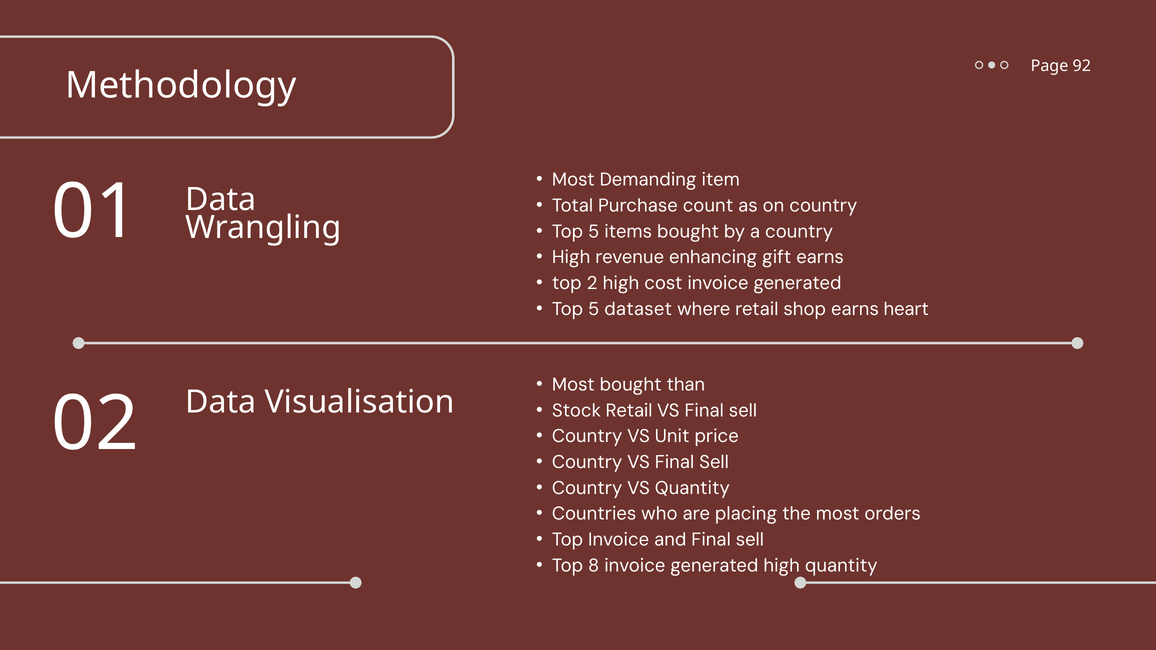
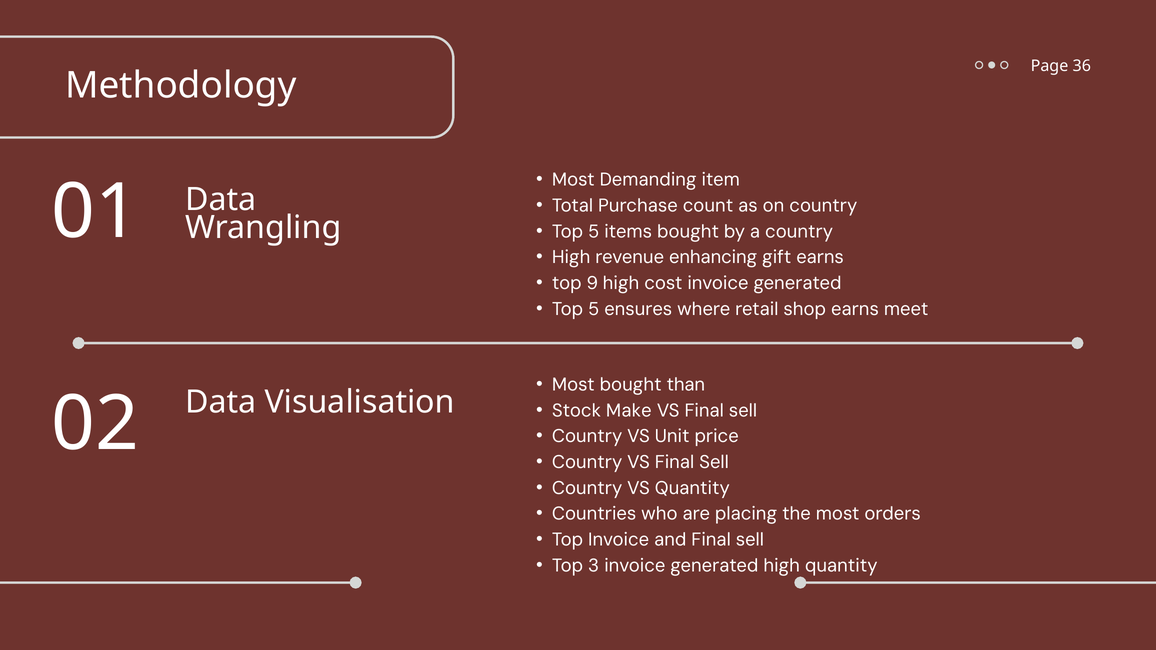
92: 92 -> 36
2: 2 -> 9
dataset: dataset -> ensures
heart: heart -> meet
Stock Retail: Retail -> Make
8: 8 -> 3
